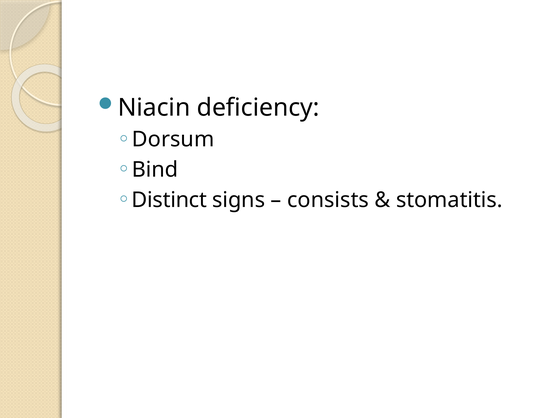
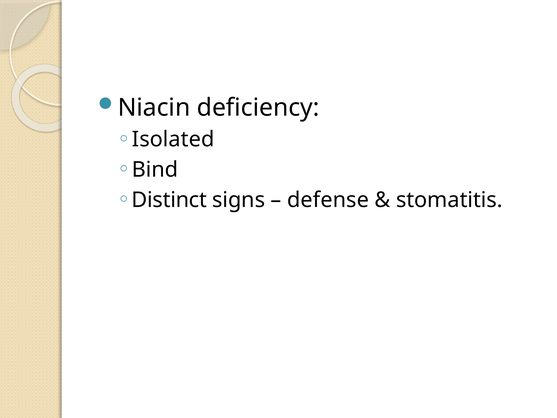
Dorsum: Dorsum -> Isolated
consists: consists -> defense
